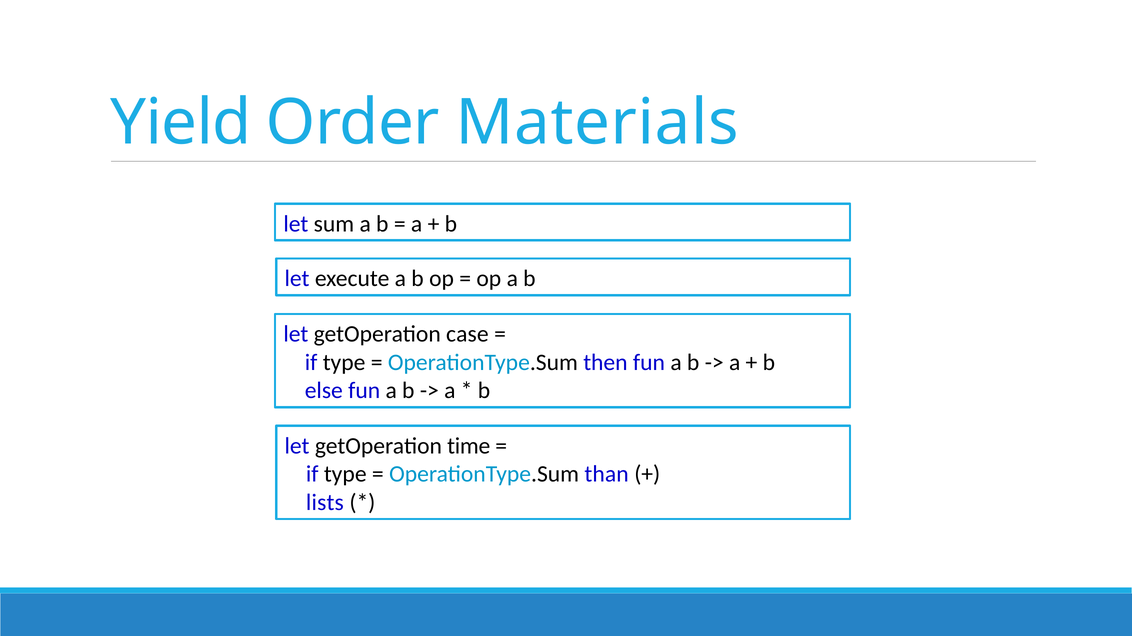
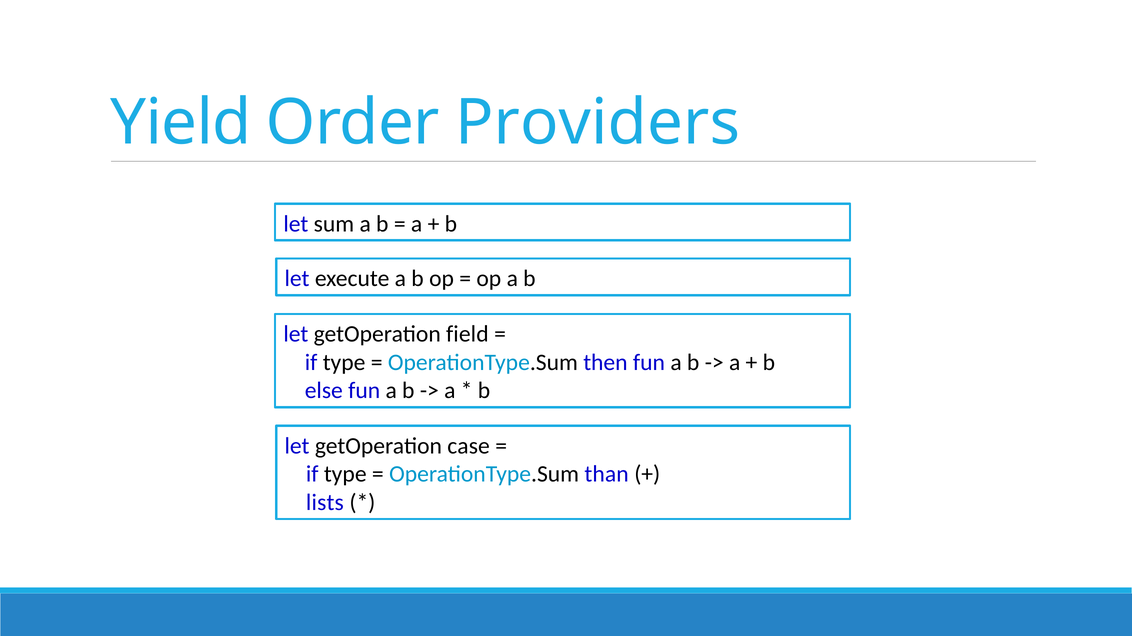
Materials: Materials -> Providers
case: case -> field
time: time -> case
